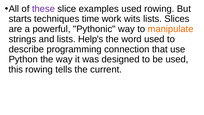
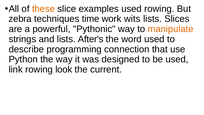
these colour: purple -> orange
starts: starts -> zebra
Help's: Help's -> After's
this: this -> link
tells: tells -> look
